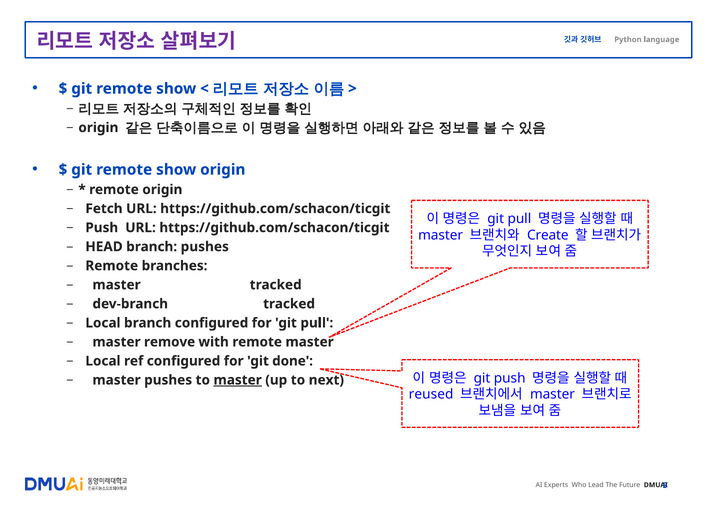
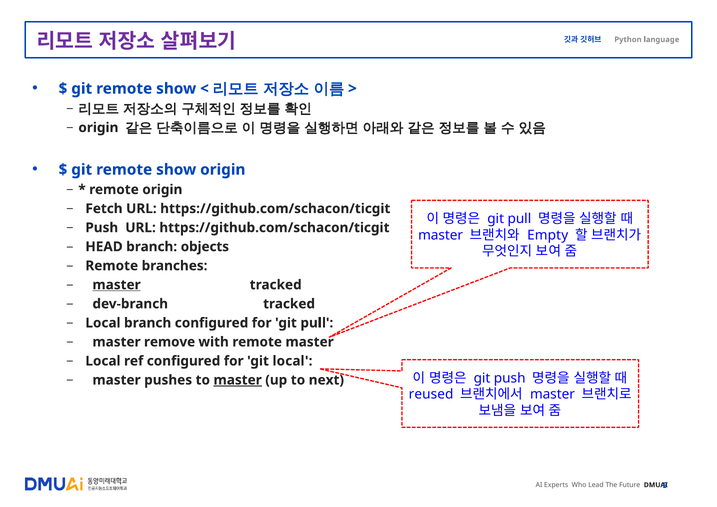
Create: Create -> Empty
branch pushes: pushes -> objects
master at (117, 285) underline: none -> present
git done: done -> local
